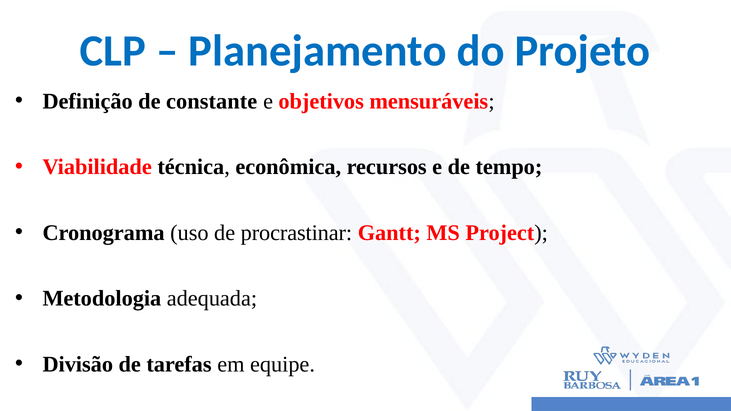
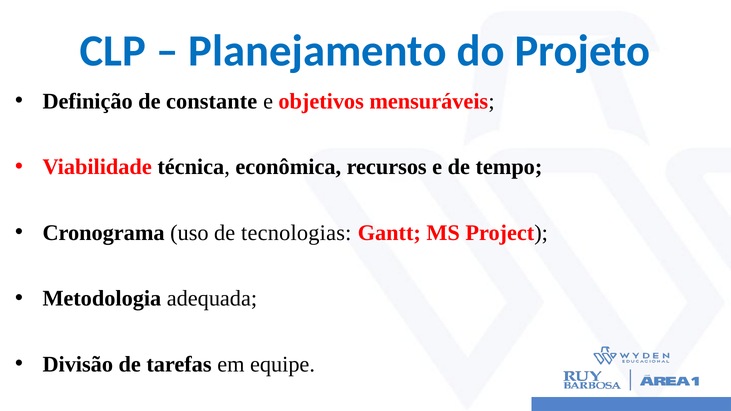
procrastinar: procrastinar -> tecnologias
